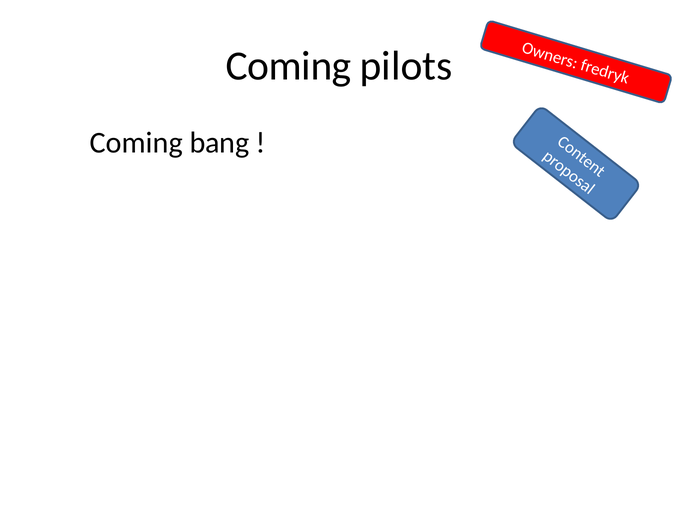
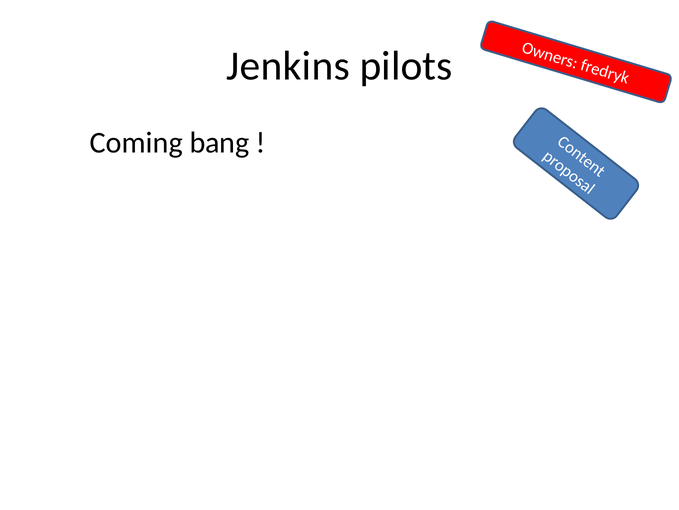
Coming at (288, 66): Coming -> Jenkins
